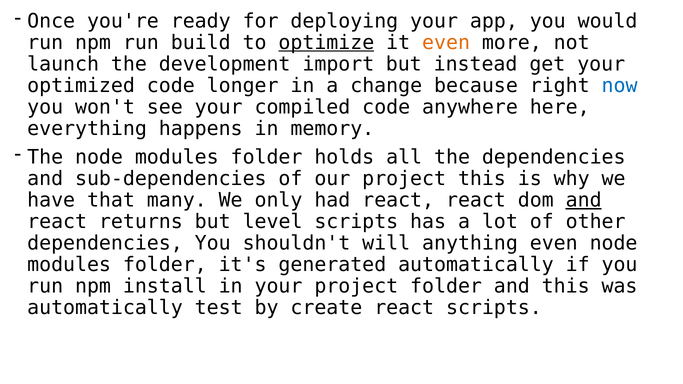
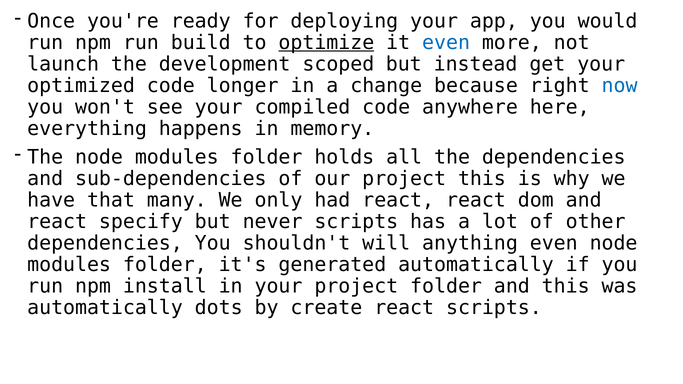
even at (446, 42) colour: orange -> blue
import: import -> scoped
and at (584, 200) underline: present -> none
returns: returns -> specify
level: level -> never
test: test -> dots
